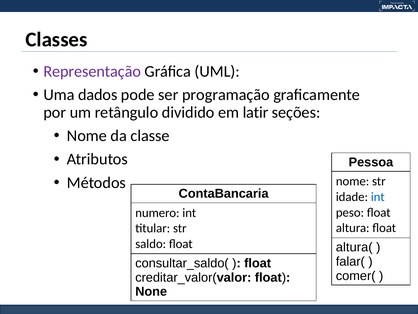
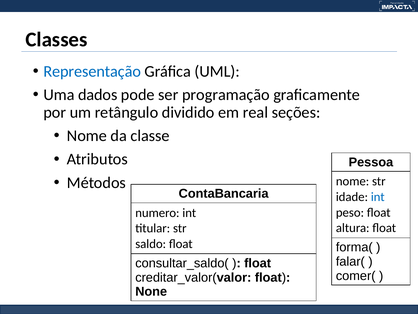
Representação colour: purple -> blue
latir: latir -> real
altura(: altura( -> forma(
